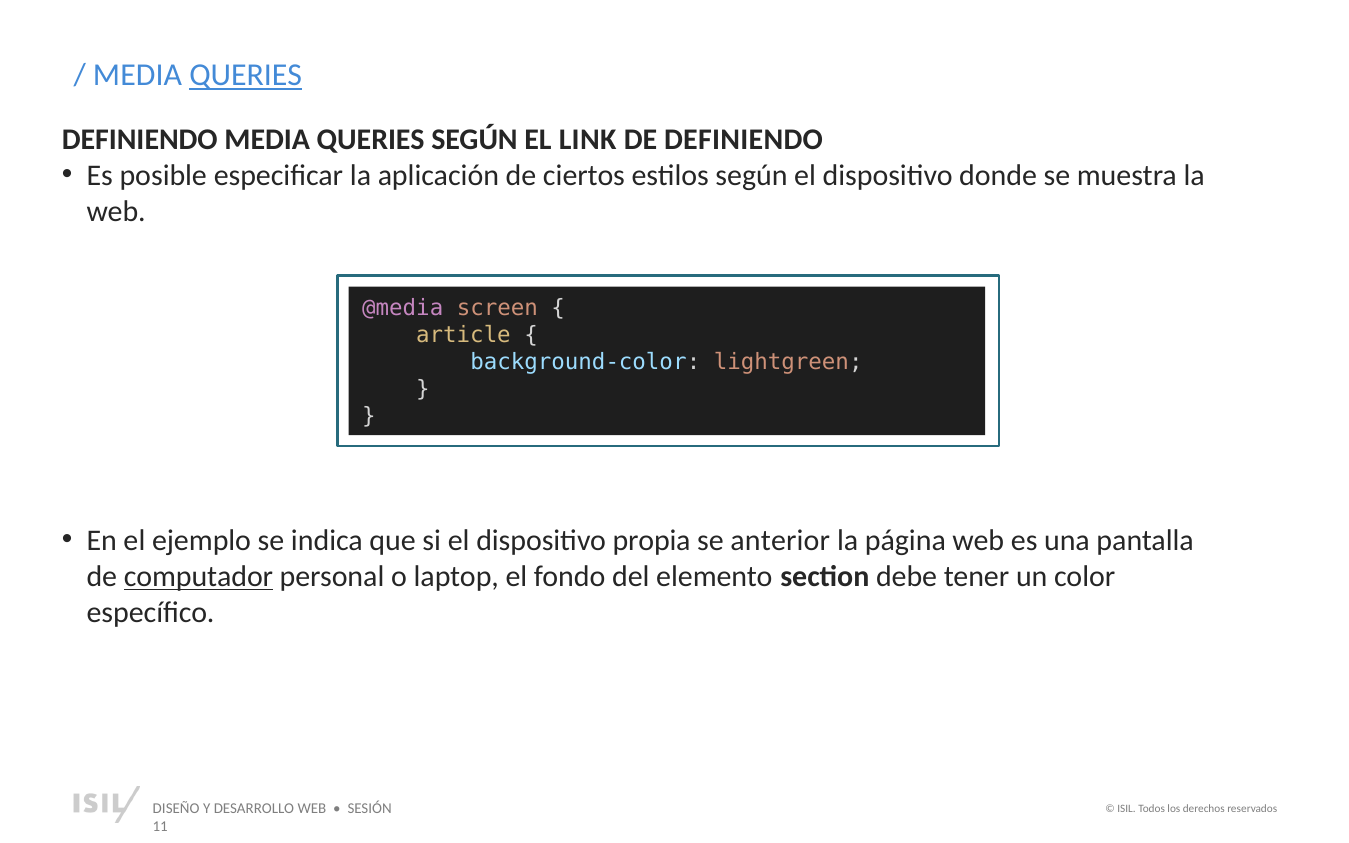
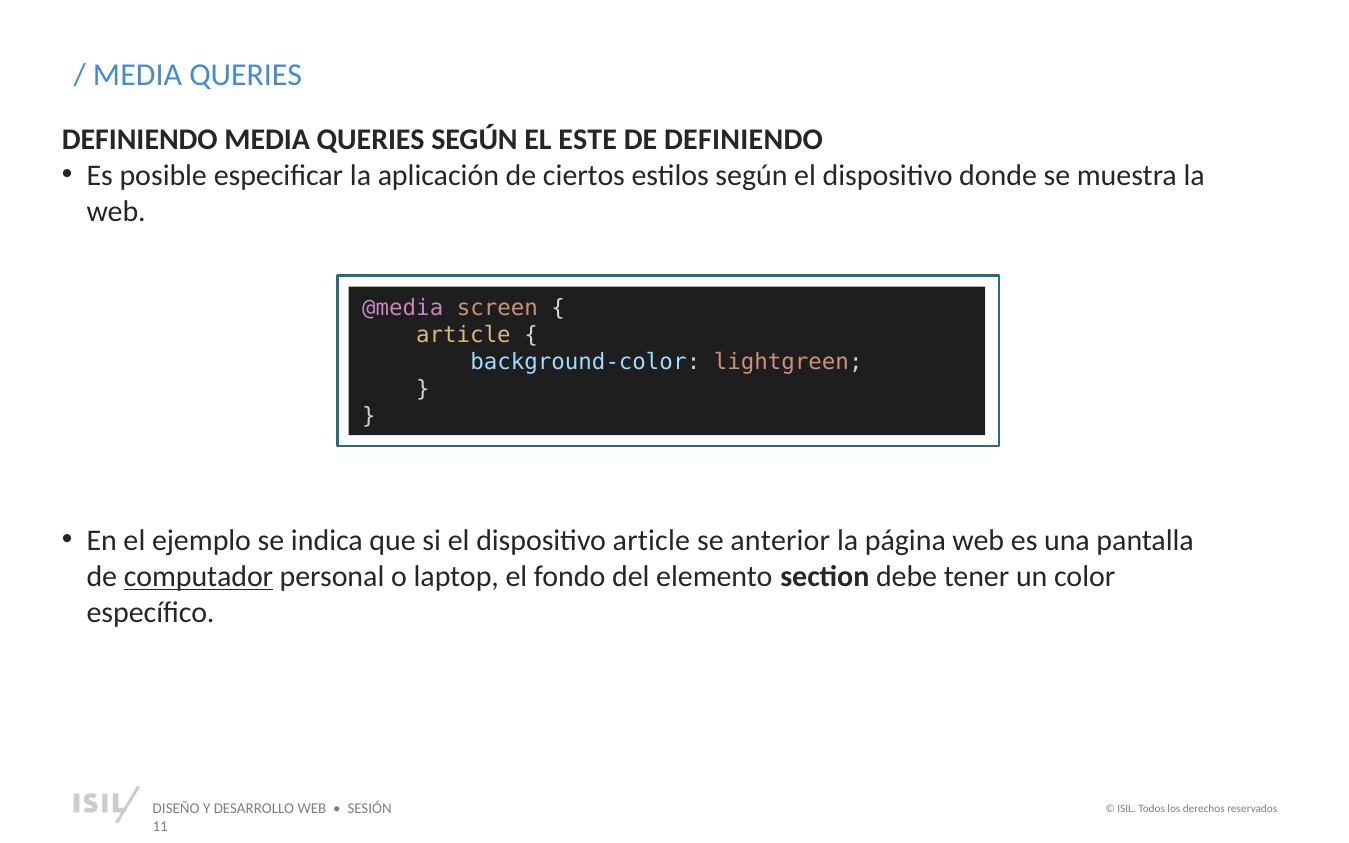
QUERIES at (246, 75) underline: present -> none
LINK: LINK -> ESTE
dispositivo propia: propia -> article
